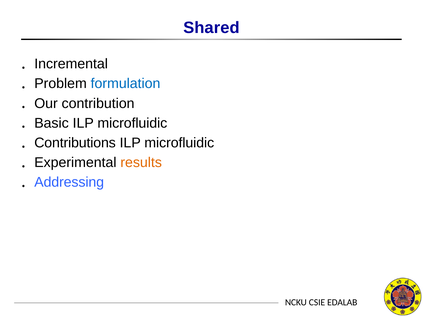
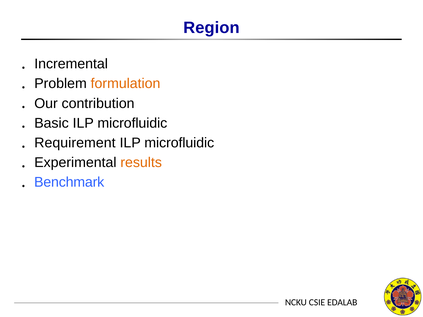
Shared: Shared -> Region
formulation colour: blue -> orange
Contributions: Contributions -> Requirement
Addressing: Addressing -> Benchmark
